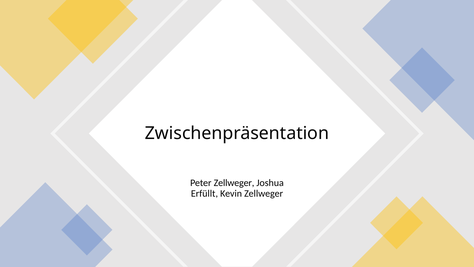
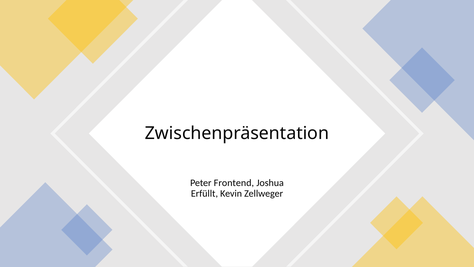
Peter Zellweger: Zellweger -> Frontend
